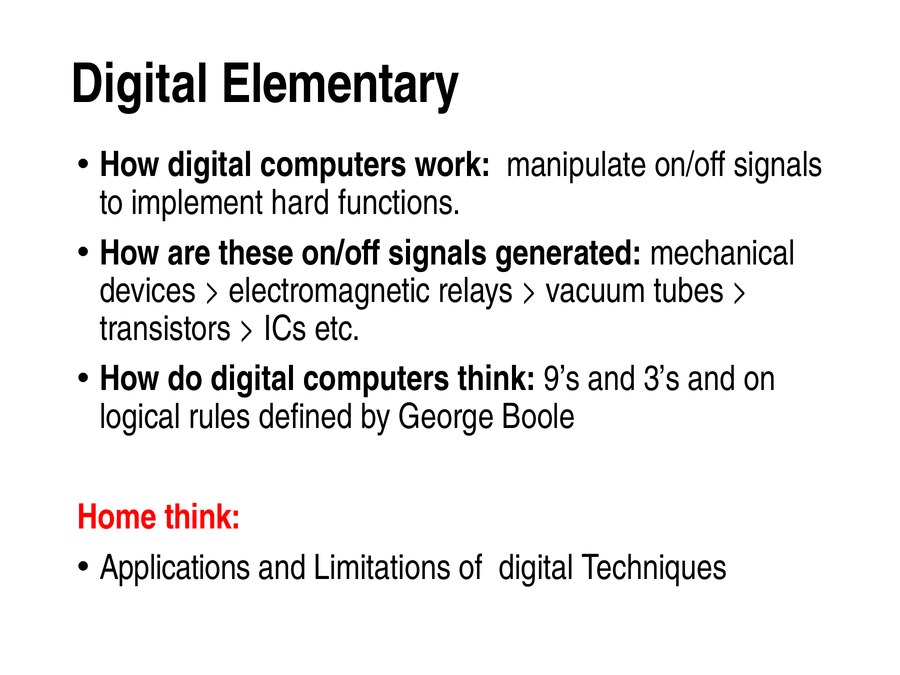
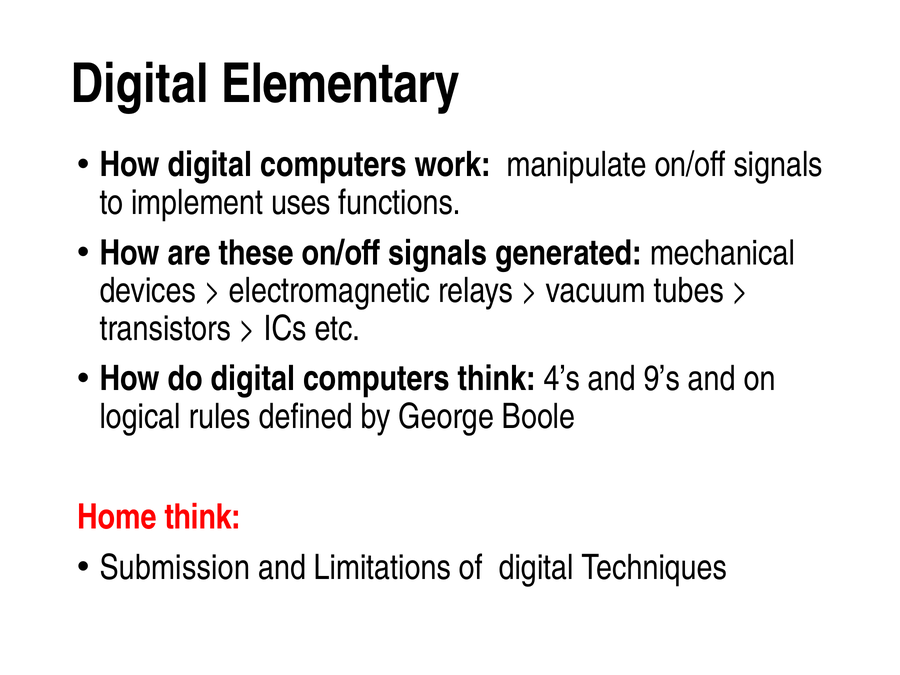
hard: hard -> uses
9’s: 9’s -> 4’s
3’s: 3’s -> 9’s
Applications: Applications -> Submission
